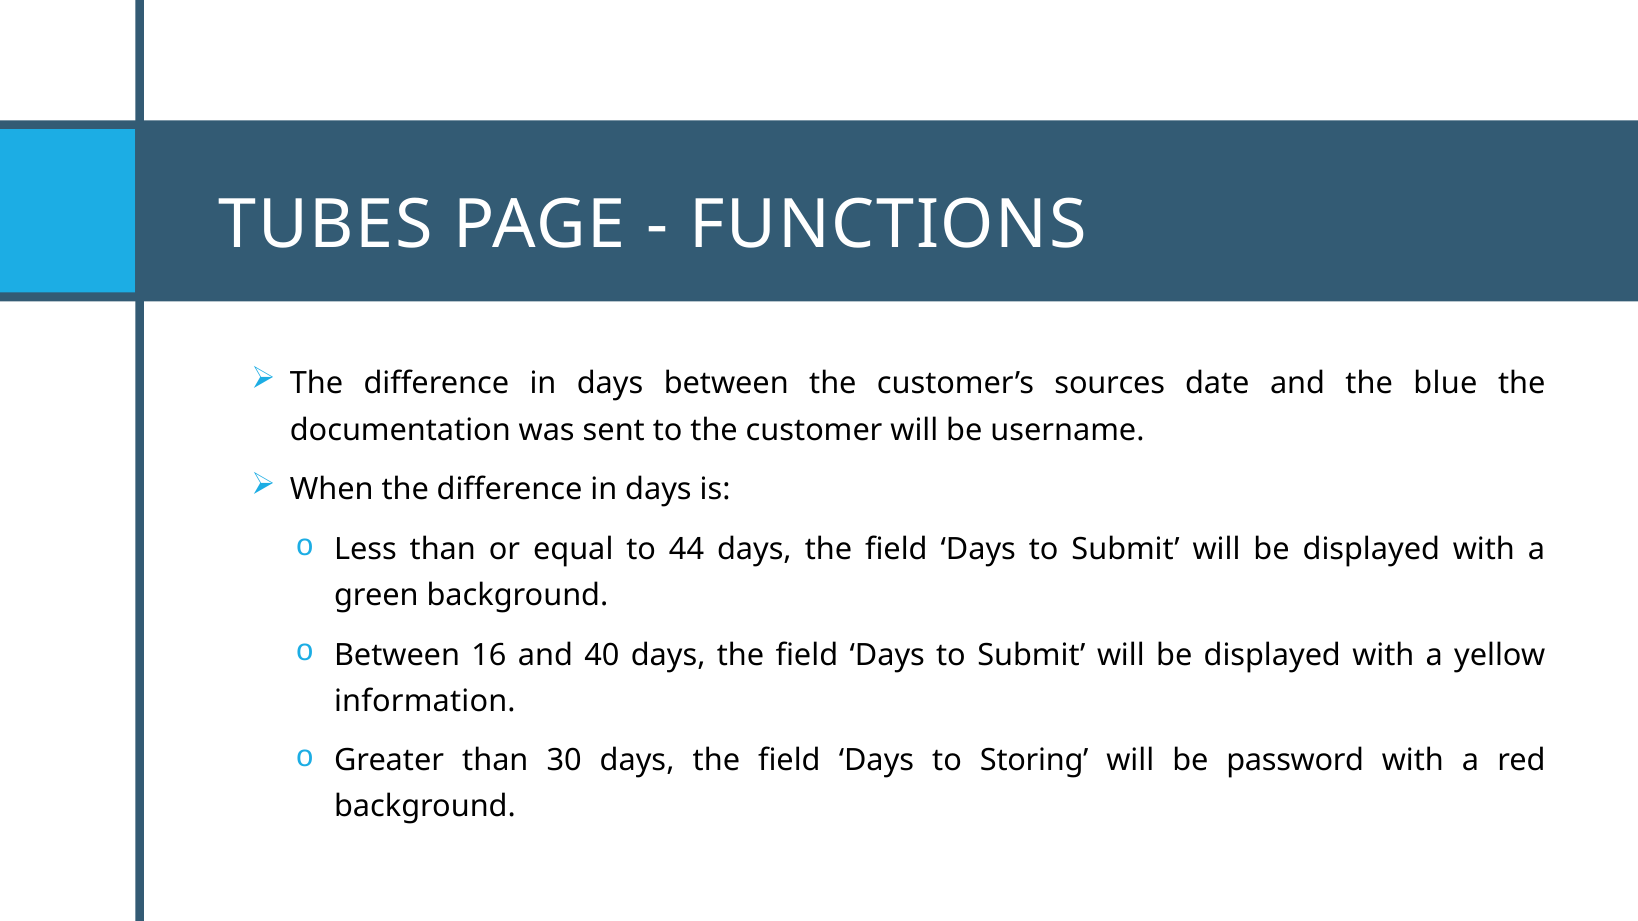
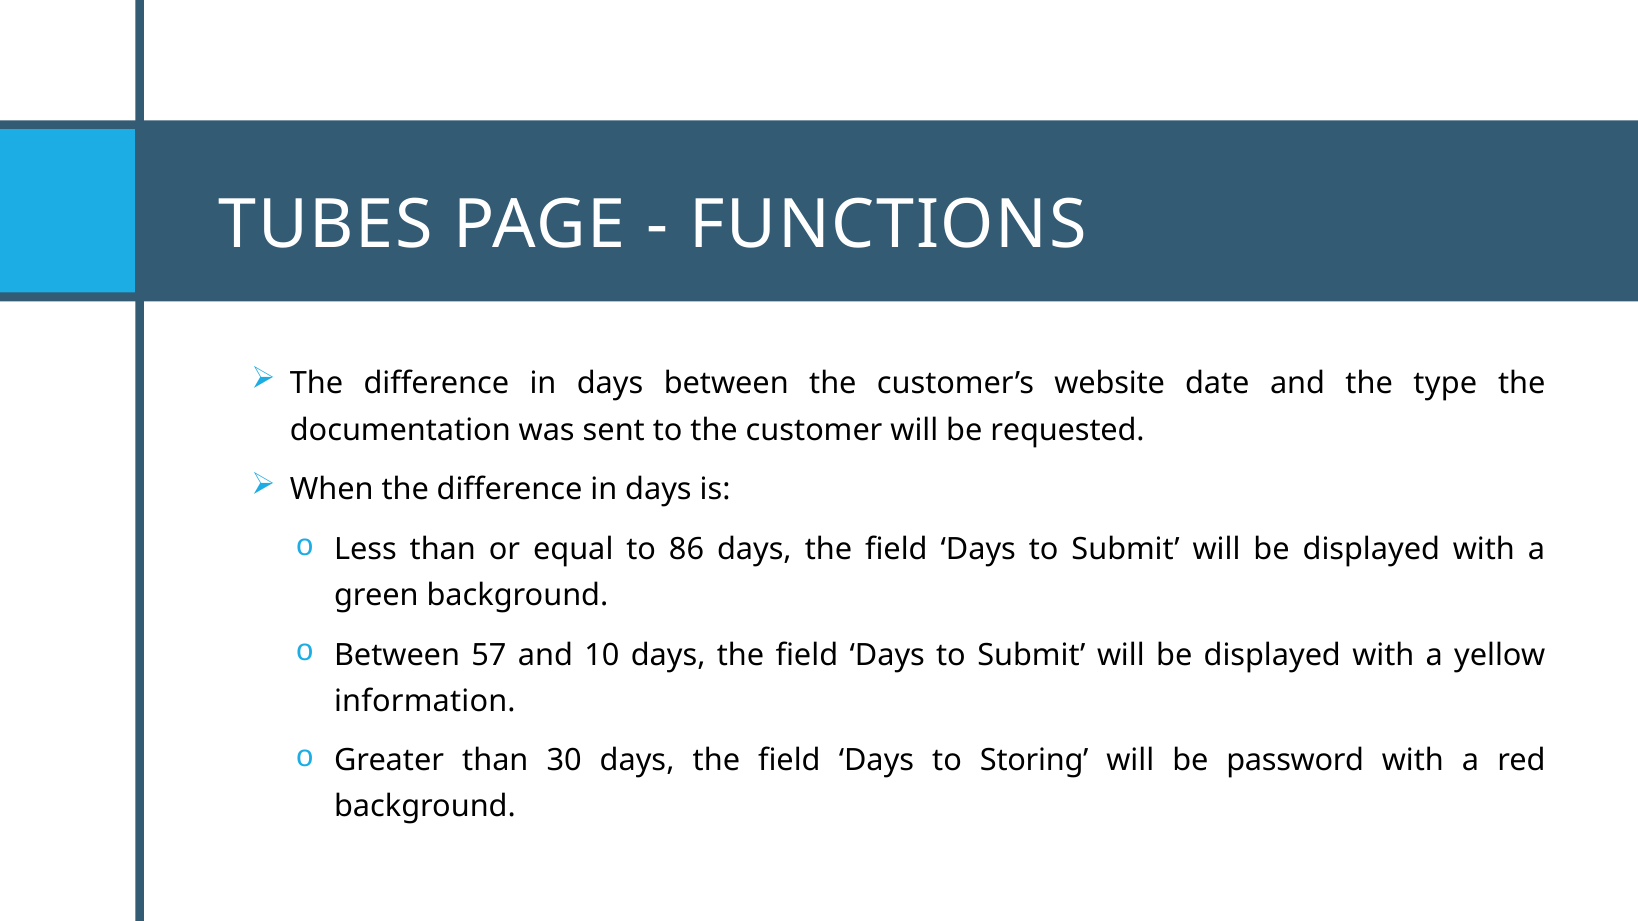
sources: sources -> website
blue: blue -> type
username: username -> requested
44: 44 -> 86
16: 16 -> 57
40: 40 -> 10
